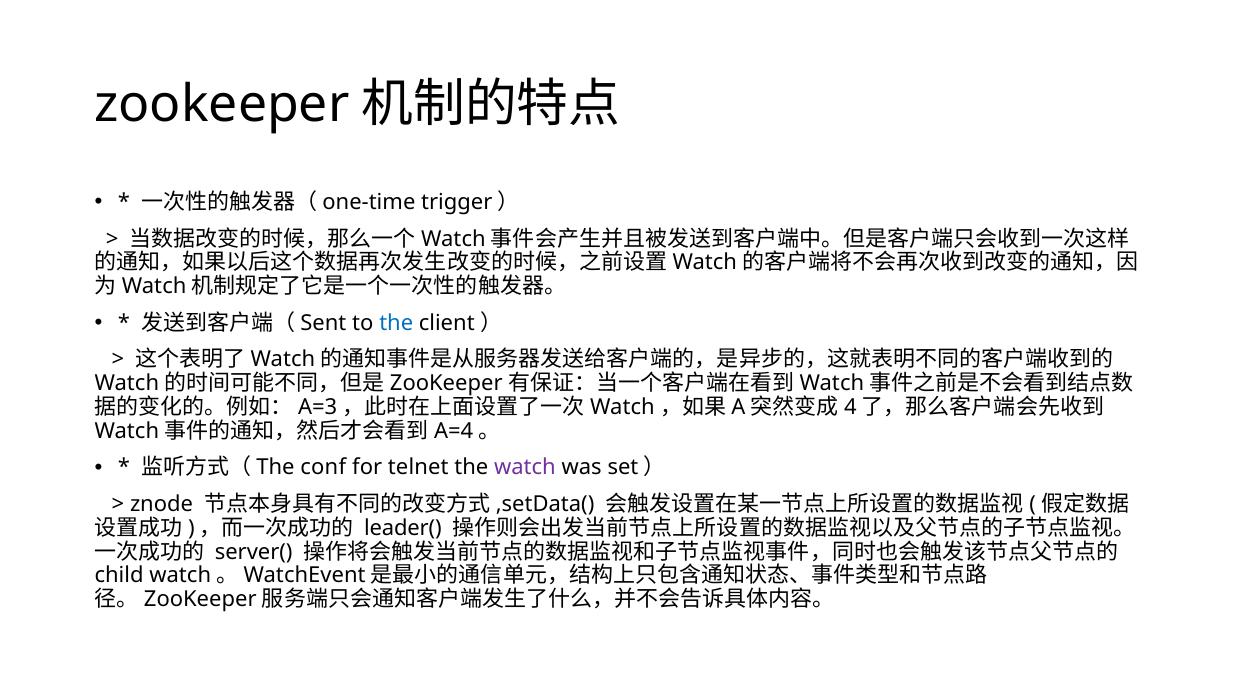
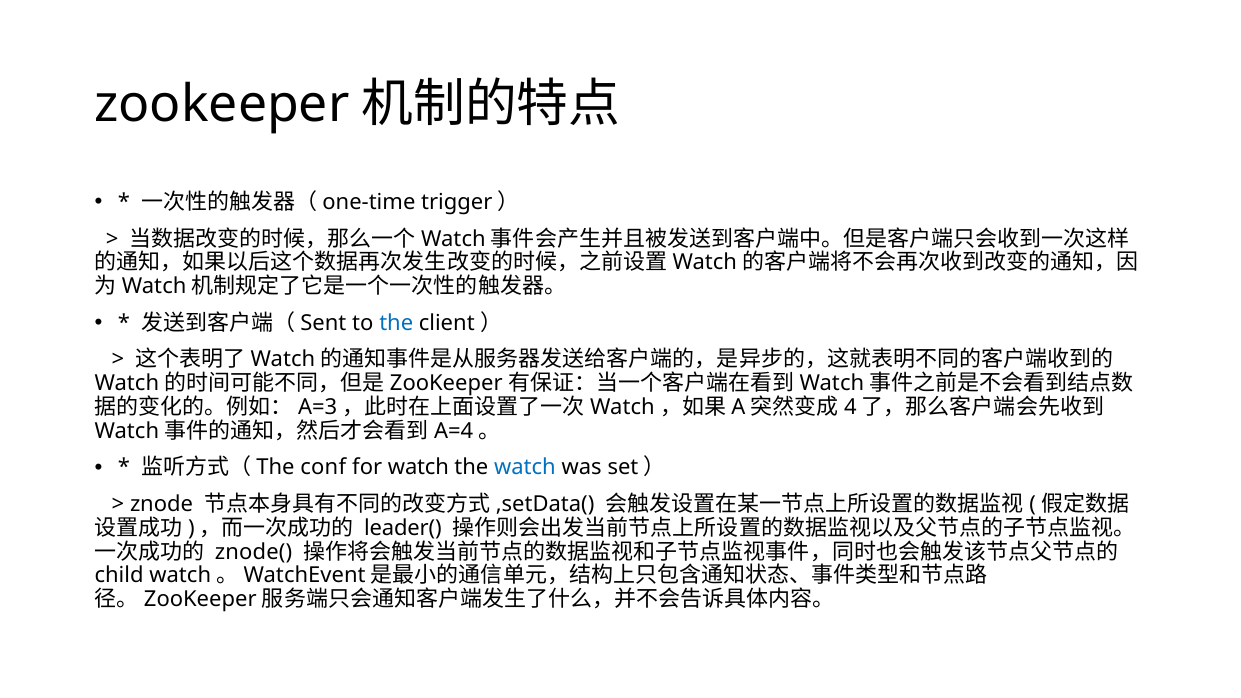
for telnet: telnet -> watch
watch at (525, 468) colour: purple -> blue
server(: server( -> znode(
